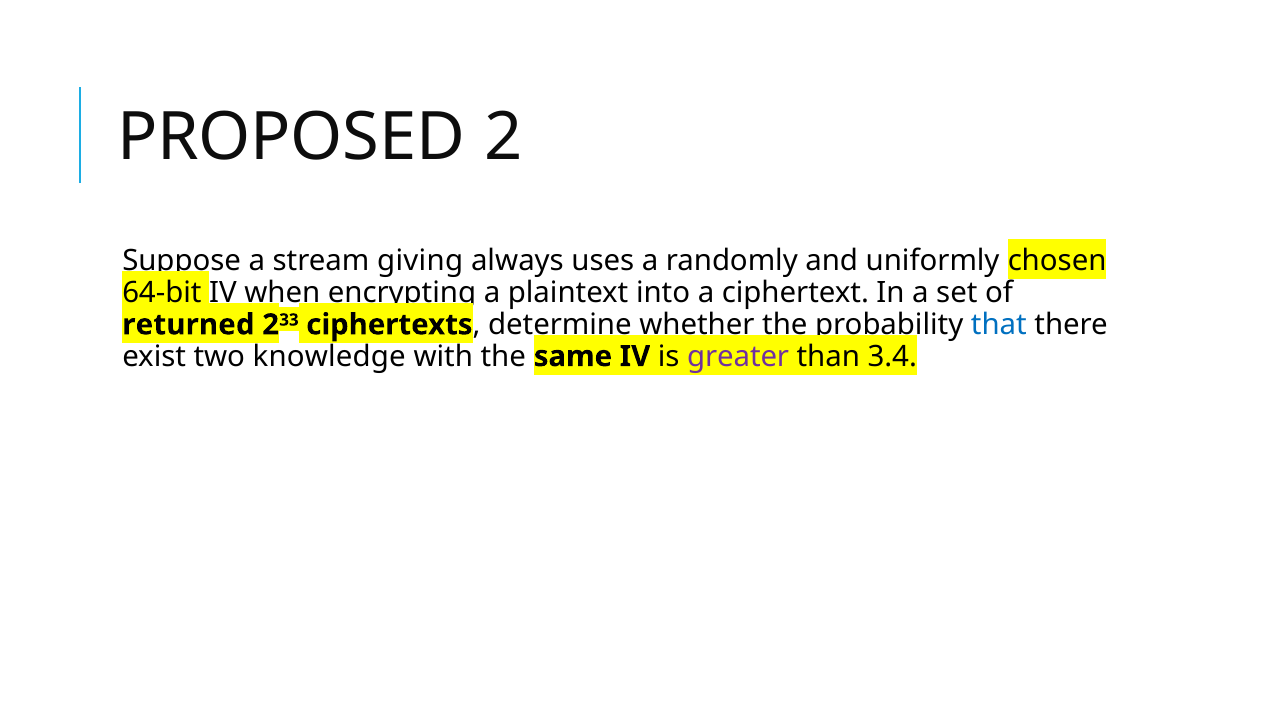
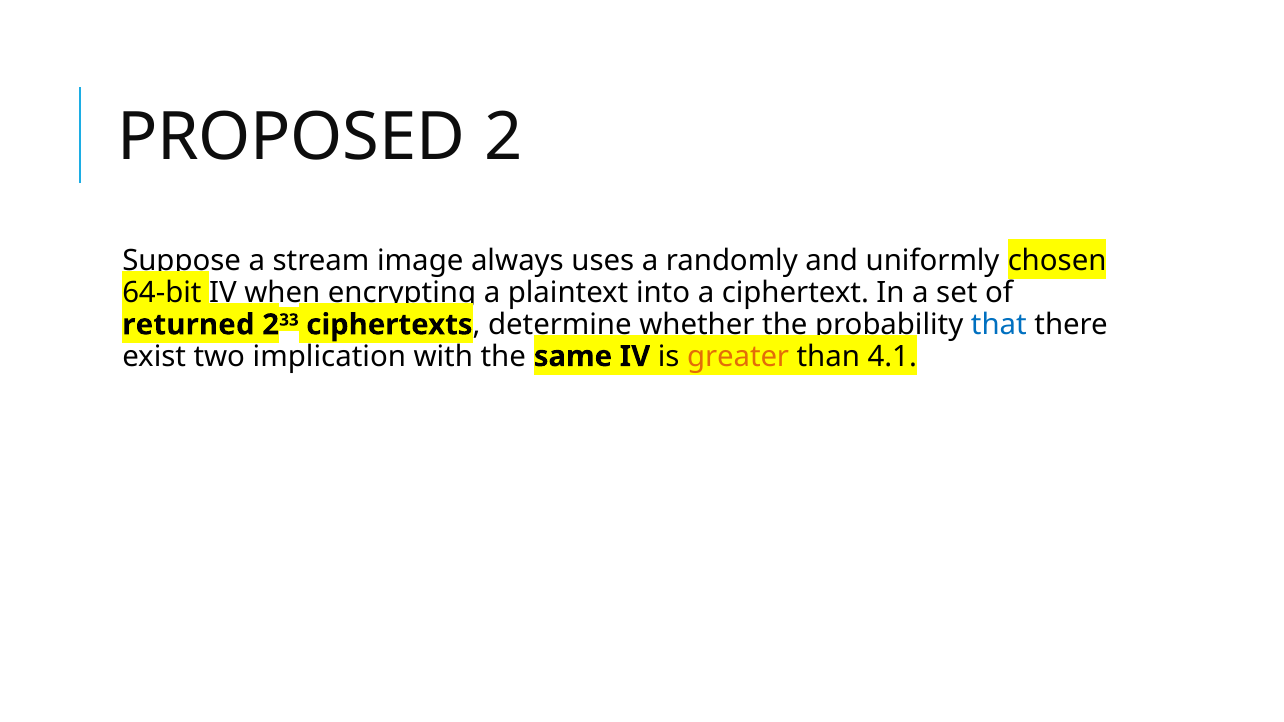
giving: giving -> image
knowledge: knowledge -> implication
greater colour: purple -> orange
3.4: 3.4 -> 4.1
